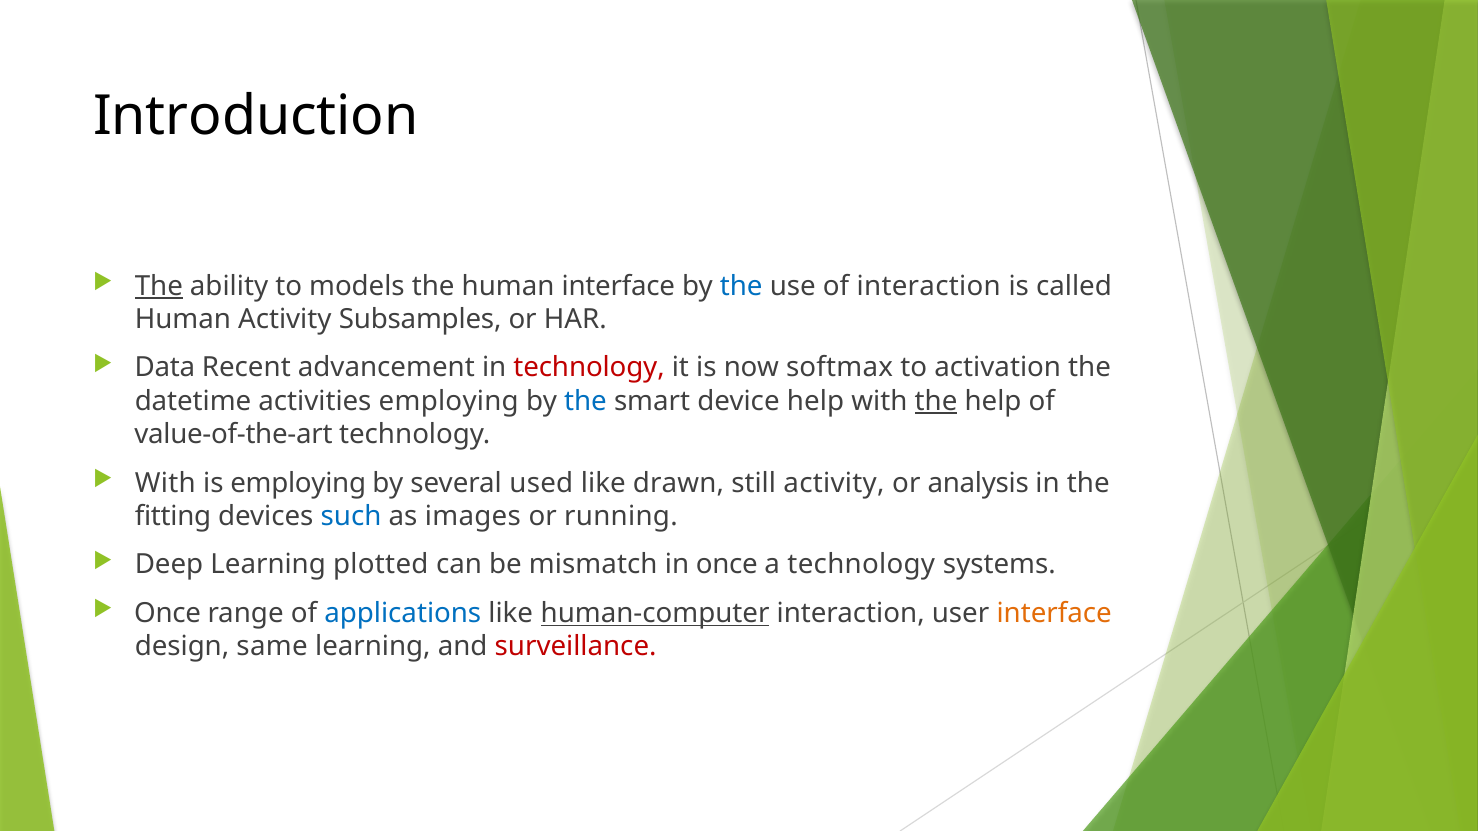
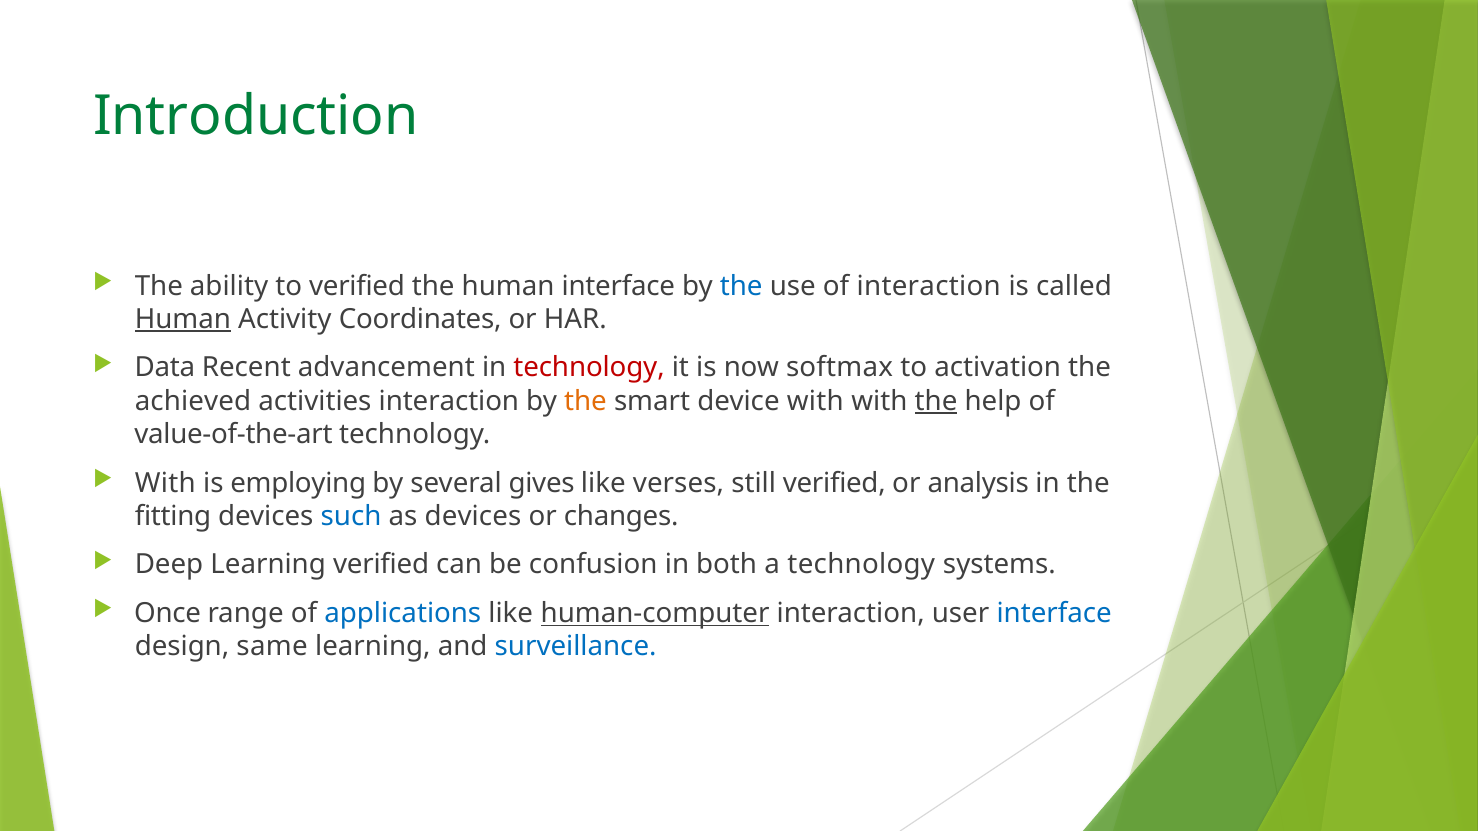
Introduction colour: black -> green
The at (159, 286) underline: present -> none
to models: models -> verified
Human at (183, 319) underline: none -> present
Subsamples: Subsamples -> Coordinates
datetime: datetime -> achieved
activities employing: employing -> interaction
the at (585, 401) colour: blue -> orange
device help: help -> with
used: used -> gives
drawn: drawn -> verses
still activity: activity -> verified
as images: images -> devices
running: running -> changes
Learning plotted: plotted -> verified
mismatch: mismatch -> confusion
in once: once -> both
interface at (1054, 614) colour: orange -> blue
surveillance colour: red -> blue
